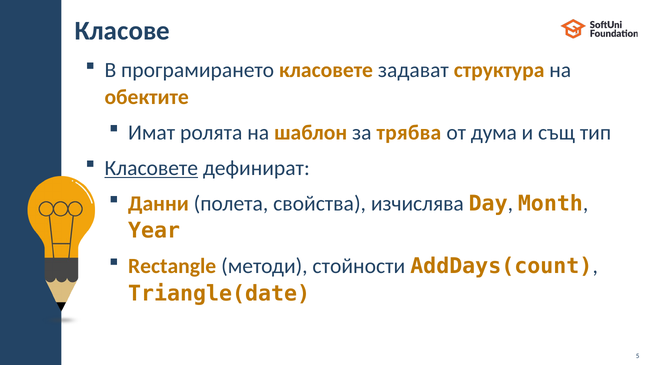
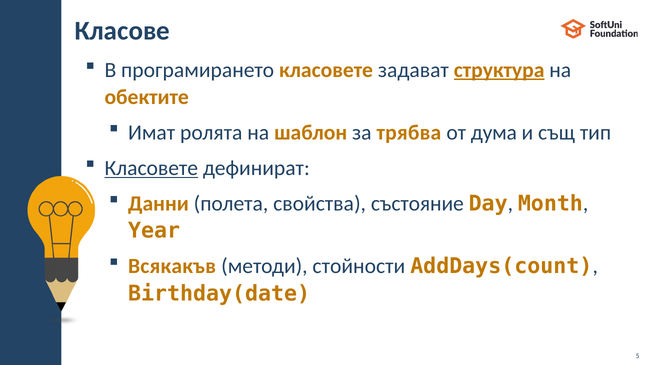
структура underline: none -> present
изчислява: изчислява -> състояние
Rectangle: Rectangle -> Всякакъв
Triangle(date: Triangle(date -> Birthday(date
